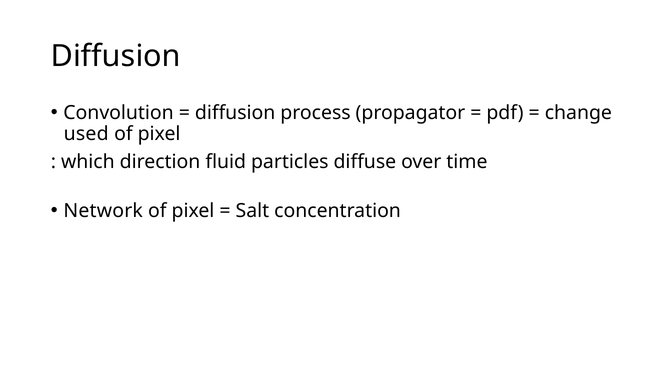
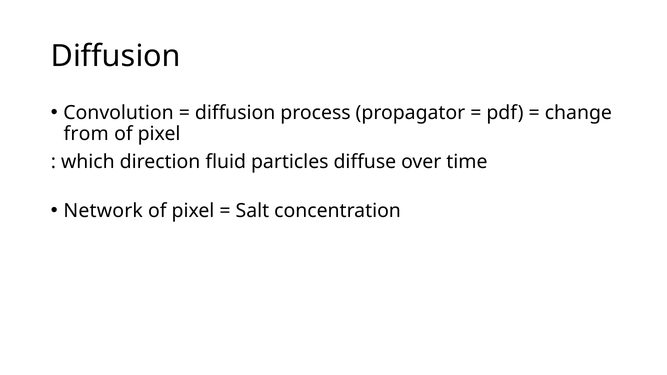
used: used -> from
